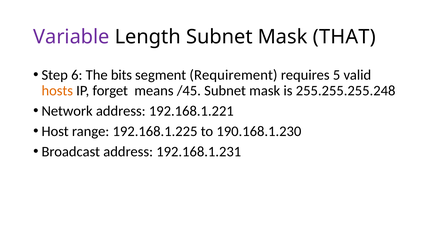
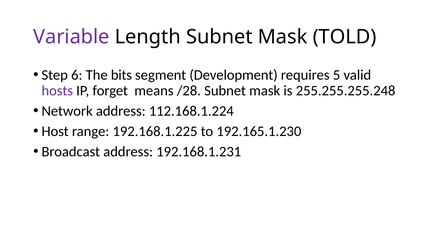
THAT: THAT -> TOLD
Requirement: Requirement -> Development
hosts colour: orange -> purple
/45: /45 -> /28
192.168.1.221: 192.168.1.221 -> 112.168.1.224
190.168.1.230: 190.168.1.230 -> 192.165.1.230
